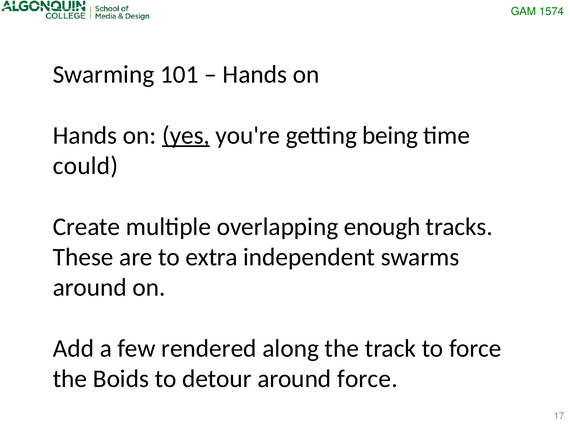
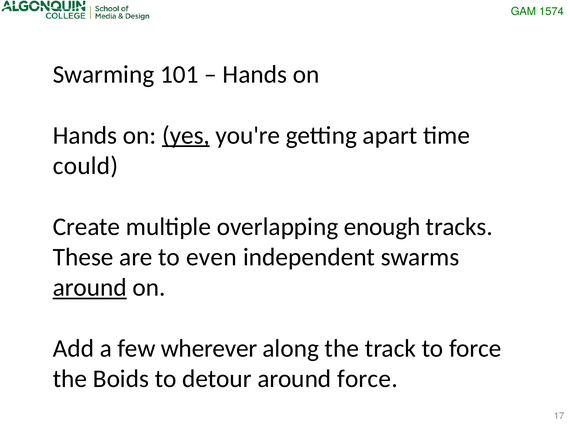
being: being -> apart
extra: extra -> even
around at (90, 287) underline: none -> present
rendered: rendered -> wherever
